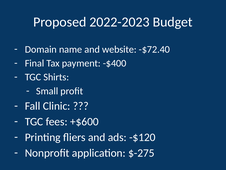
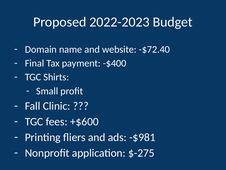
-$120: -$120 -> -$981
